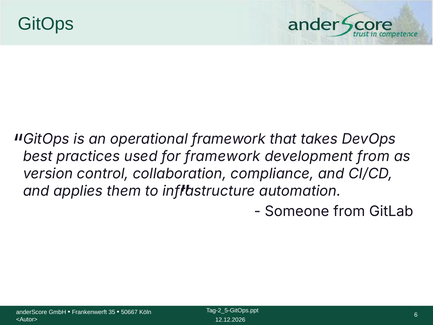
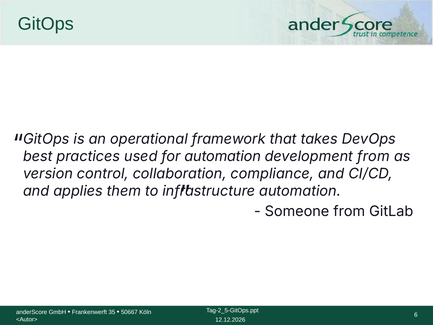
for framework: framework -> automation
